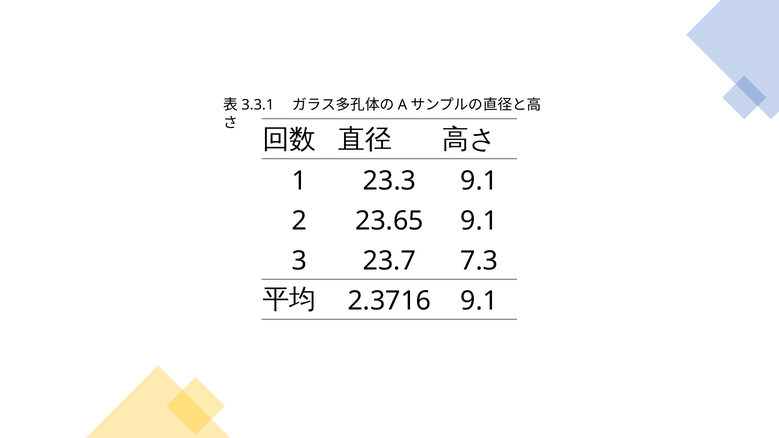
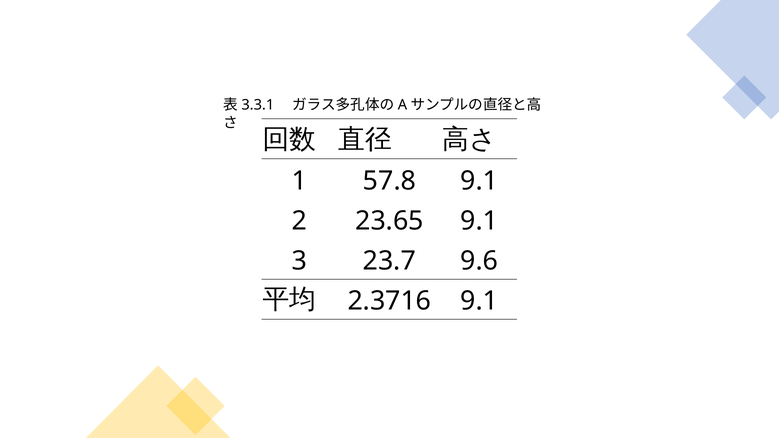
23.3: 23.3 -> 57.8
7.3: 7.3 -> 9.6
